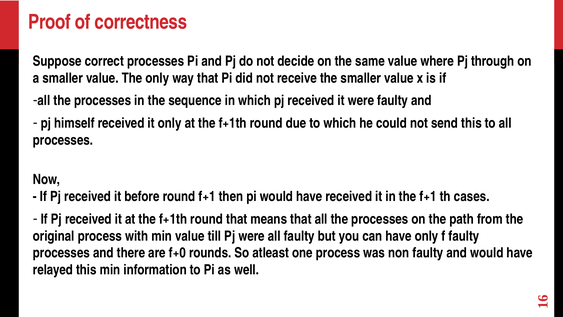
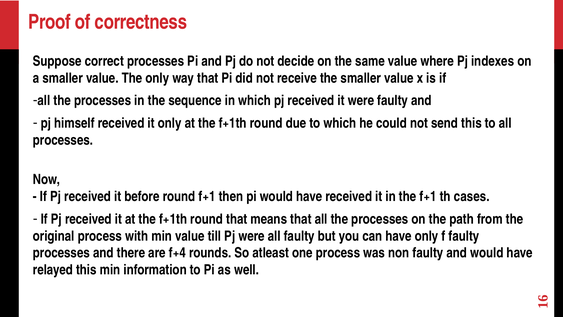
through: through -> indexes
f+0: f+0 -> f+4
